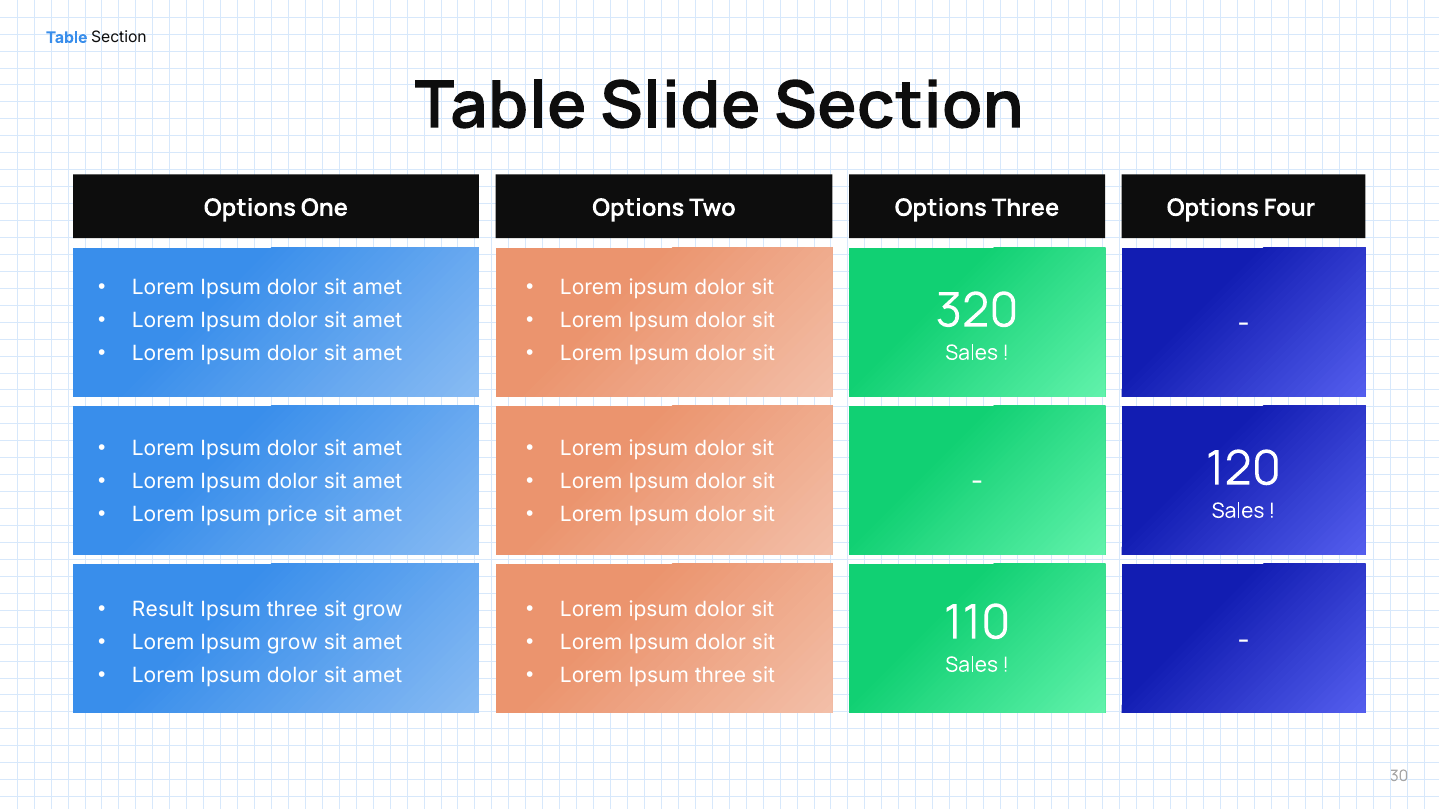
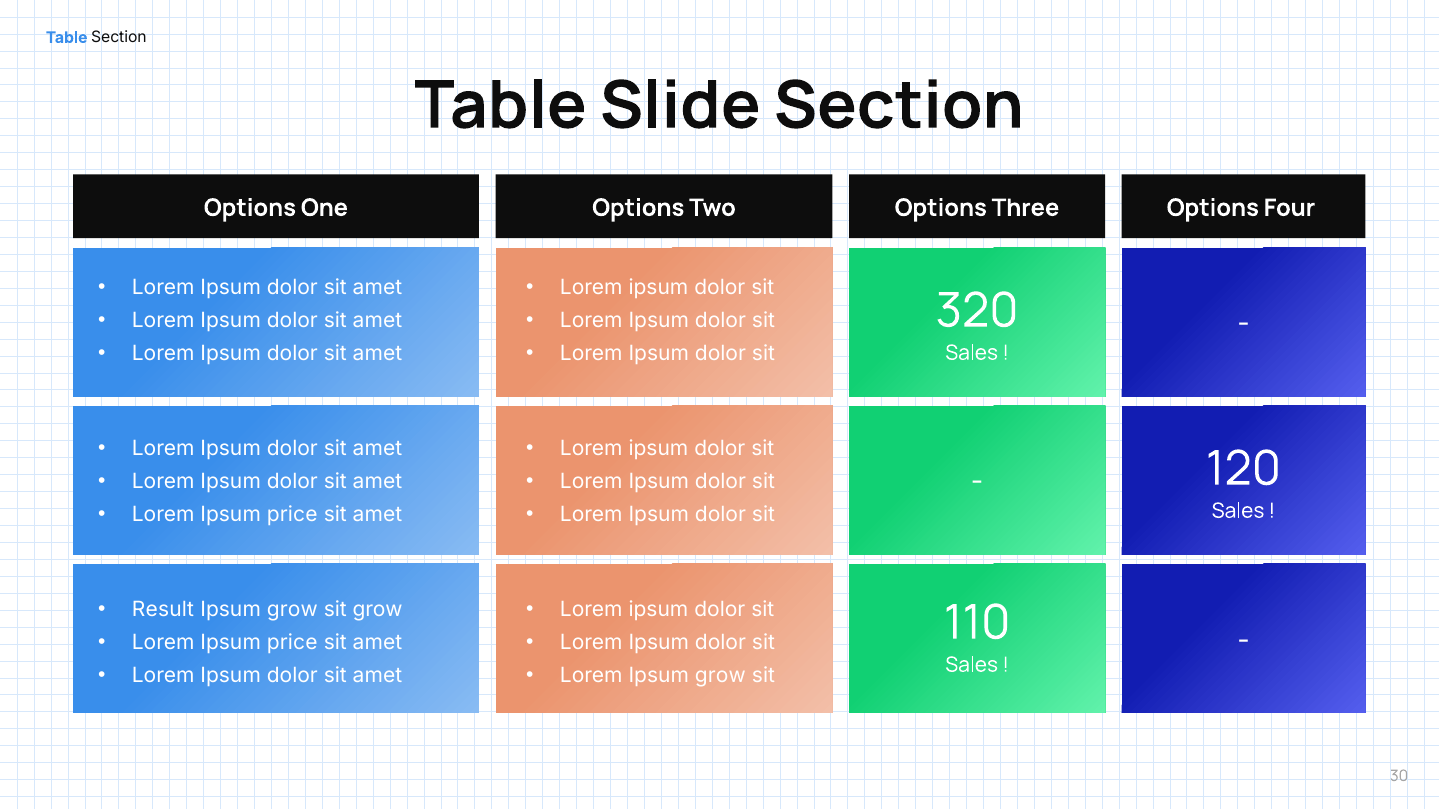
three at (292, 610): three -> grow
grow at (292, 643): grow -> price
Lorem Ipsum three: three -> grow
